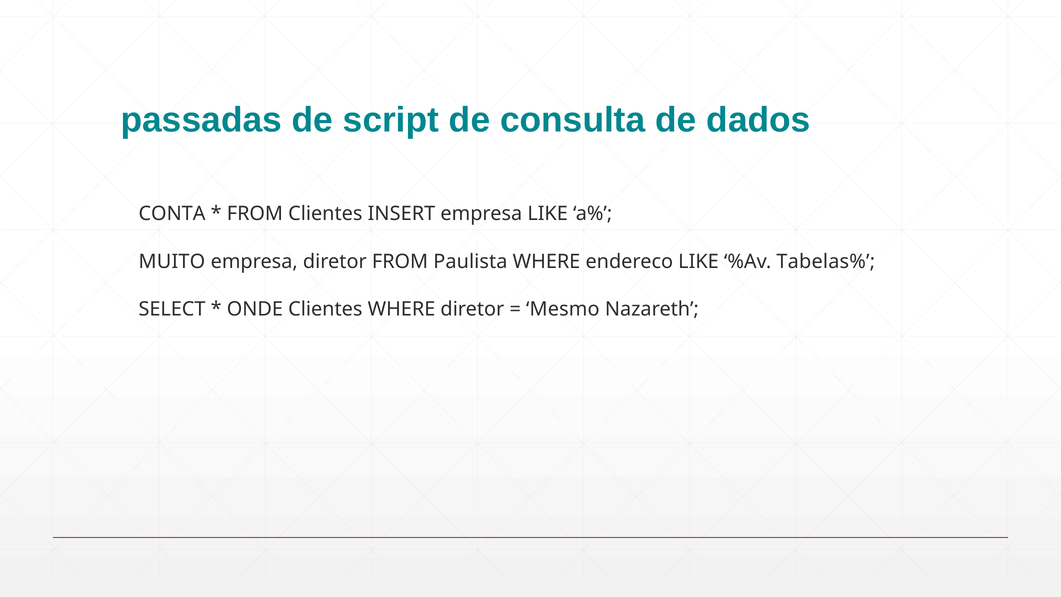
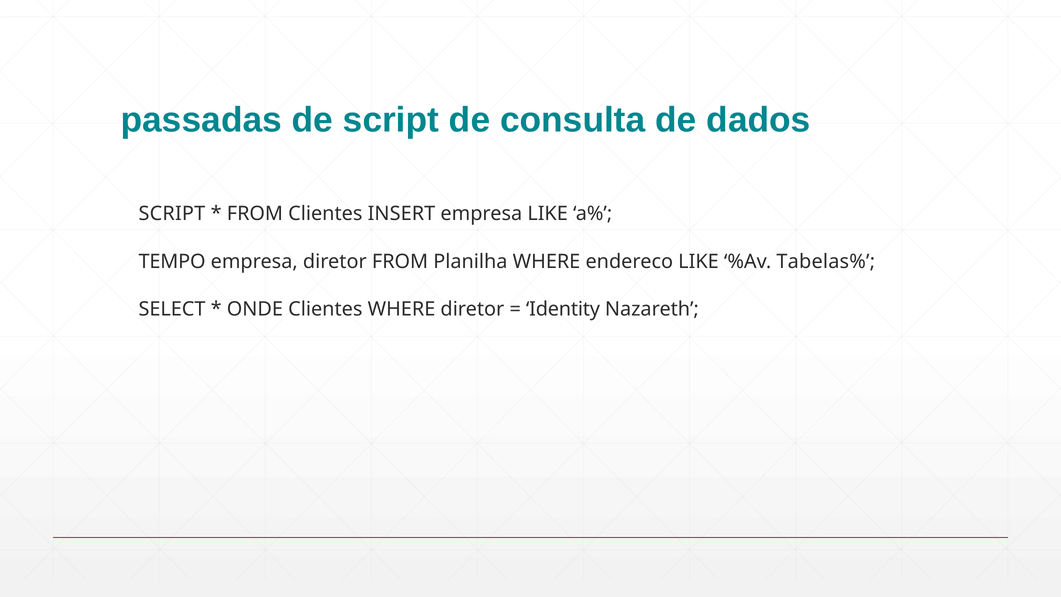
CONTA at (172, 214): CONTA -> SCRIPT
MUITO: MUITO -> TEMPO
Paulista: Paulista -> Planilha
Mesmo: Mesmo -> Identity
